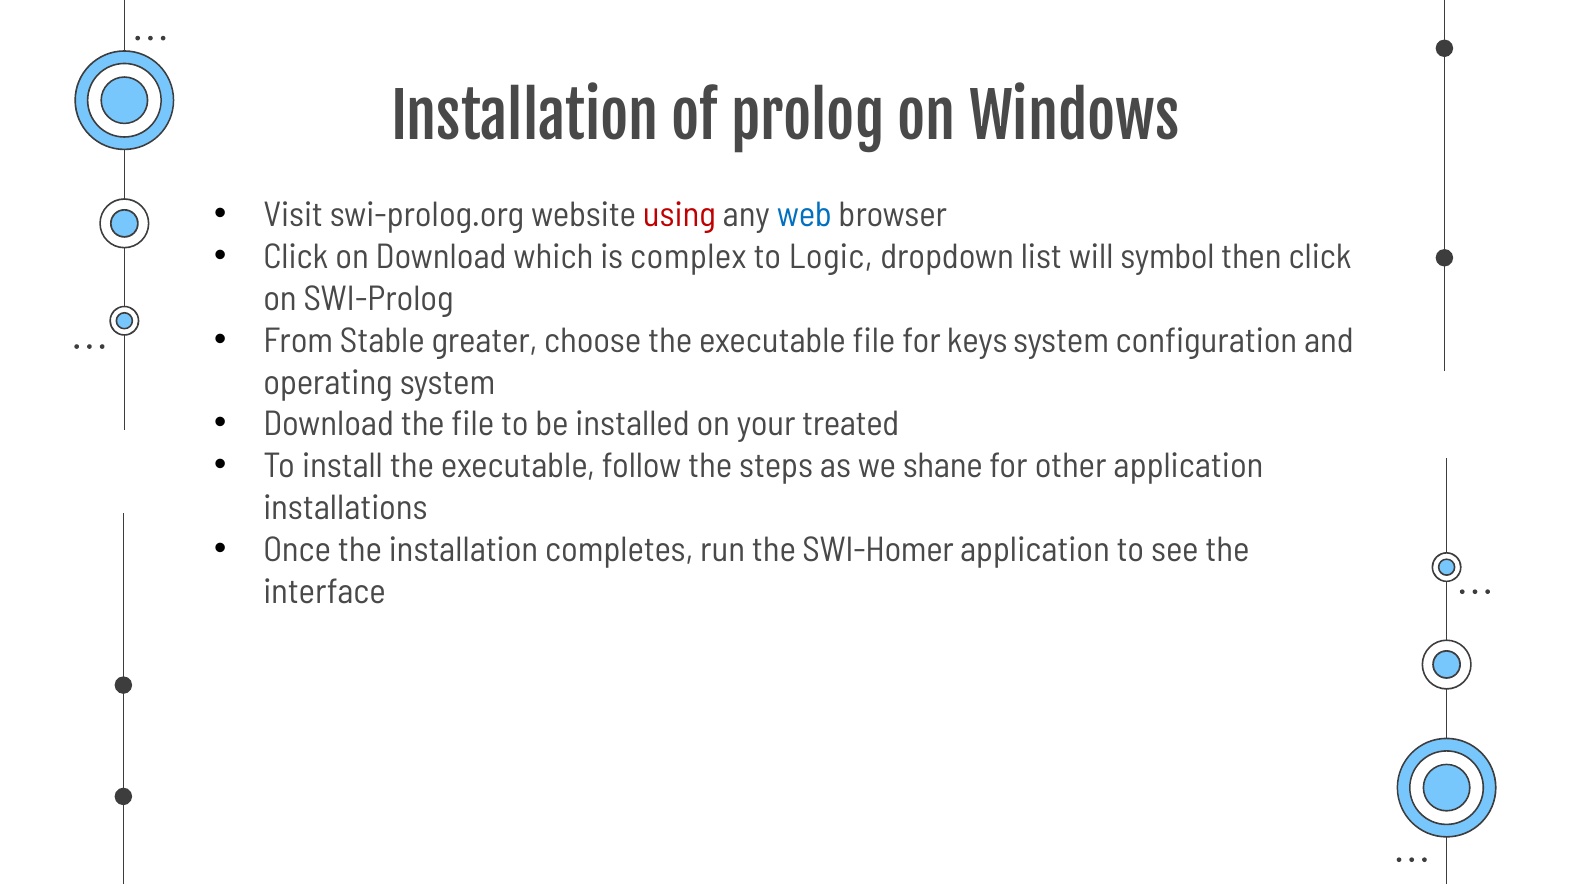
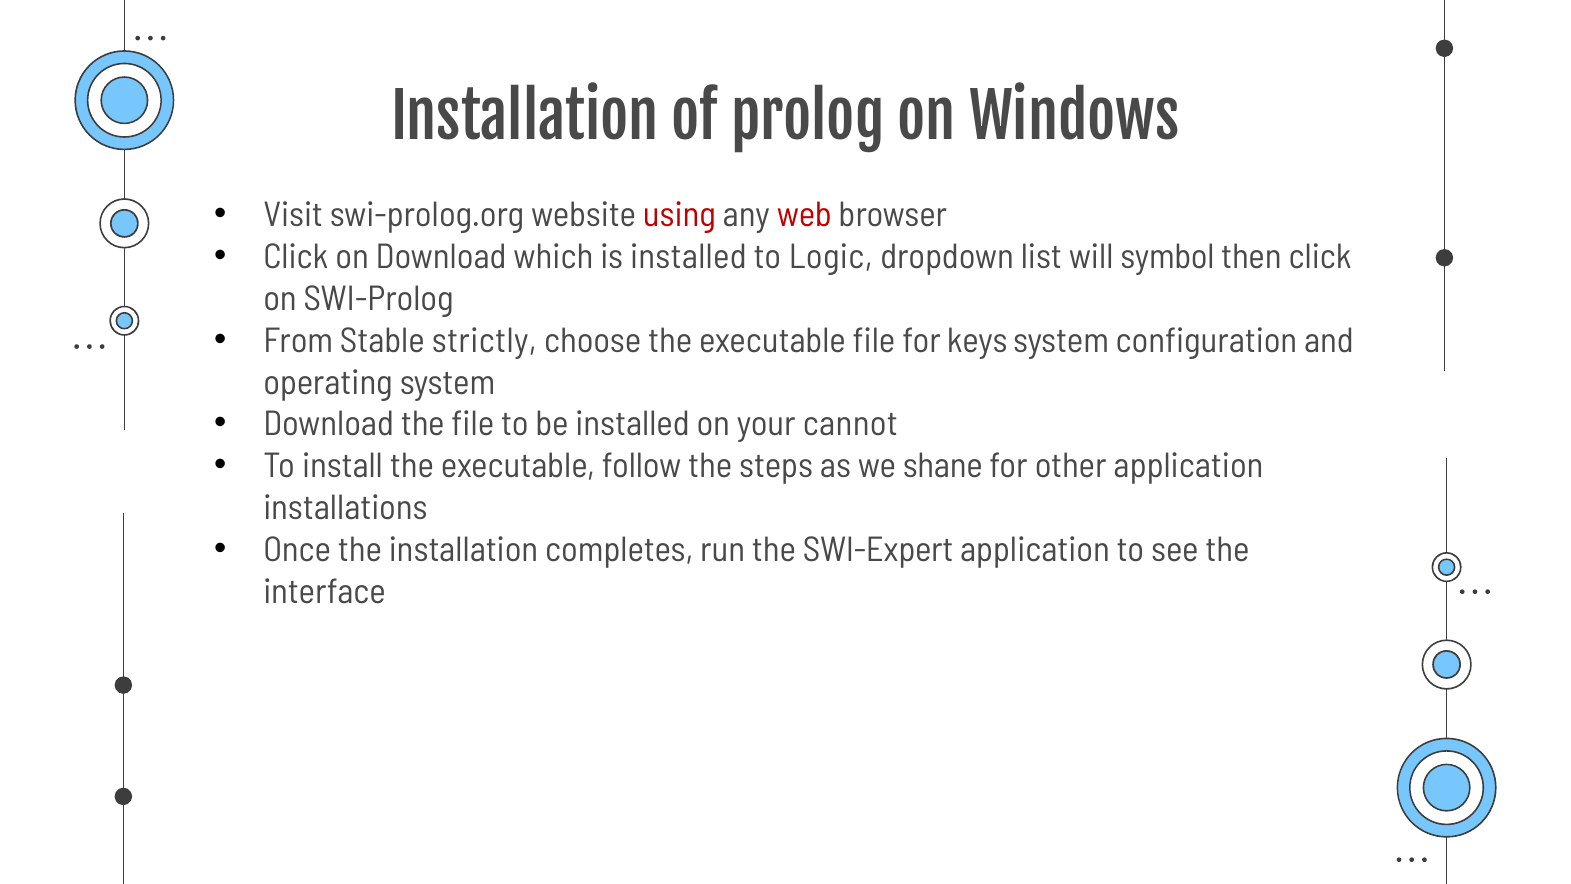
web colour: blue -> red
is complex: complex -> installed
greater: greater -> strictly
treated: treated -> cannot
SWI-Homer: SWI-Homer -> SWI-Expert
